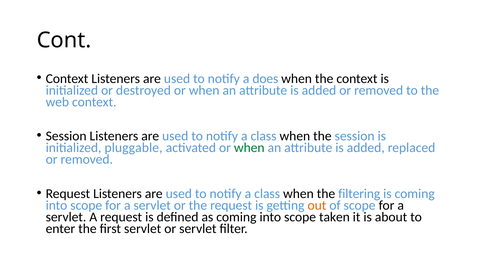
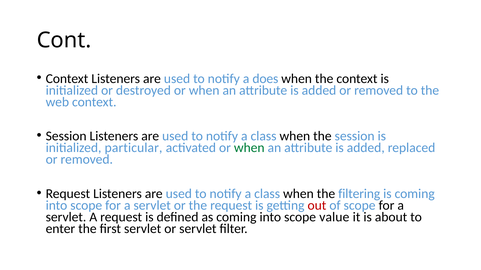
pluggable: pluggable -> particular
out colour: orange -> red
taken: taken -> value
